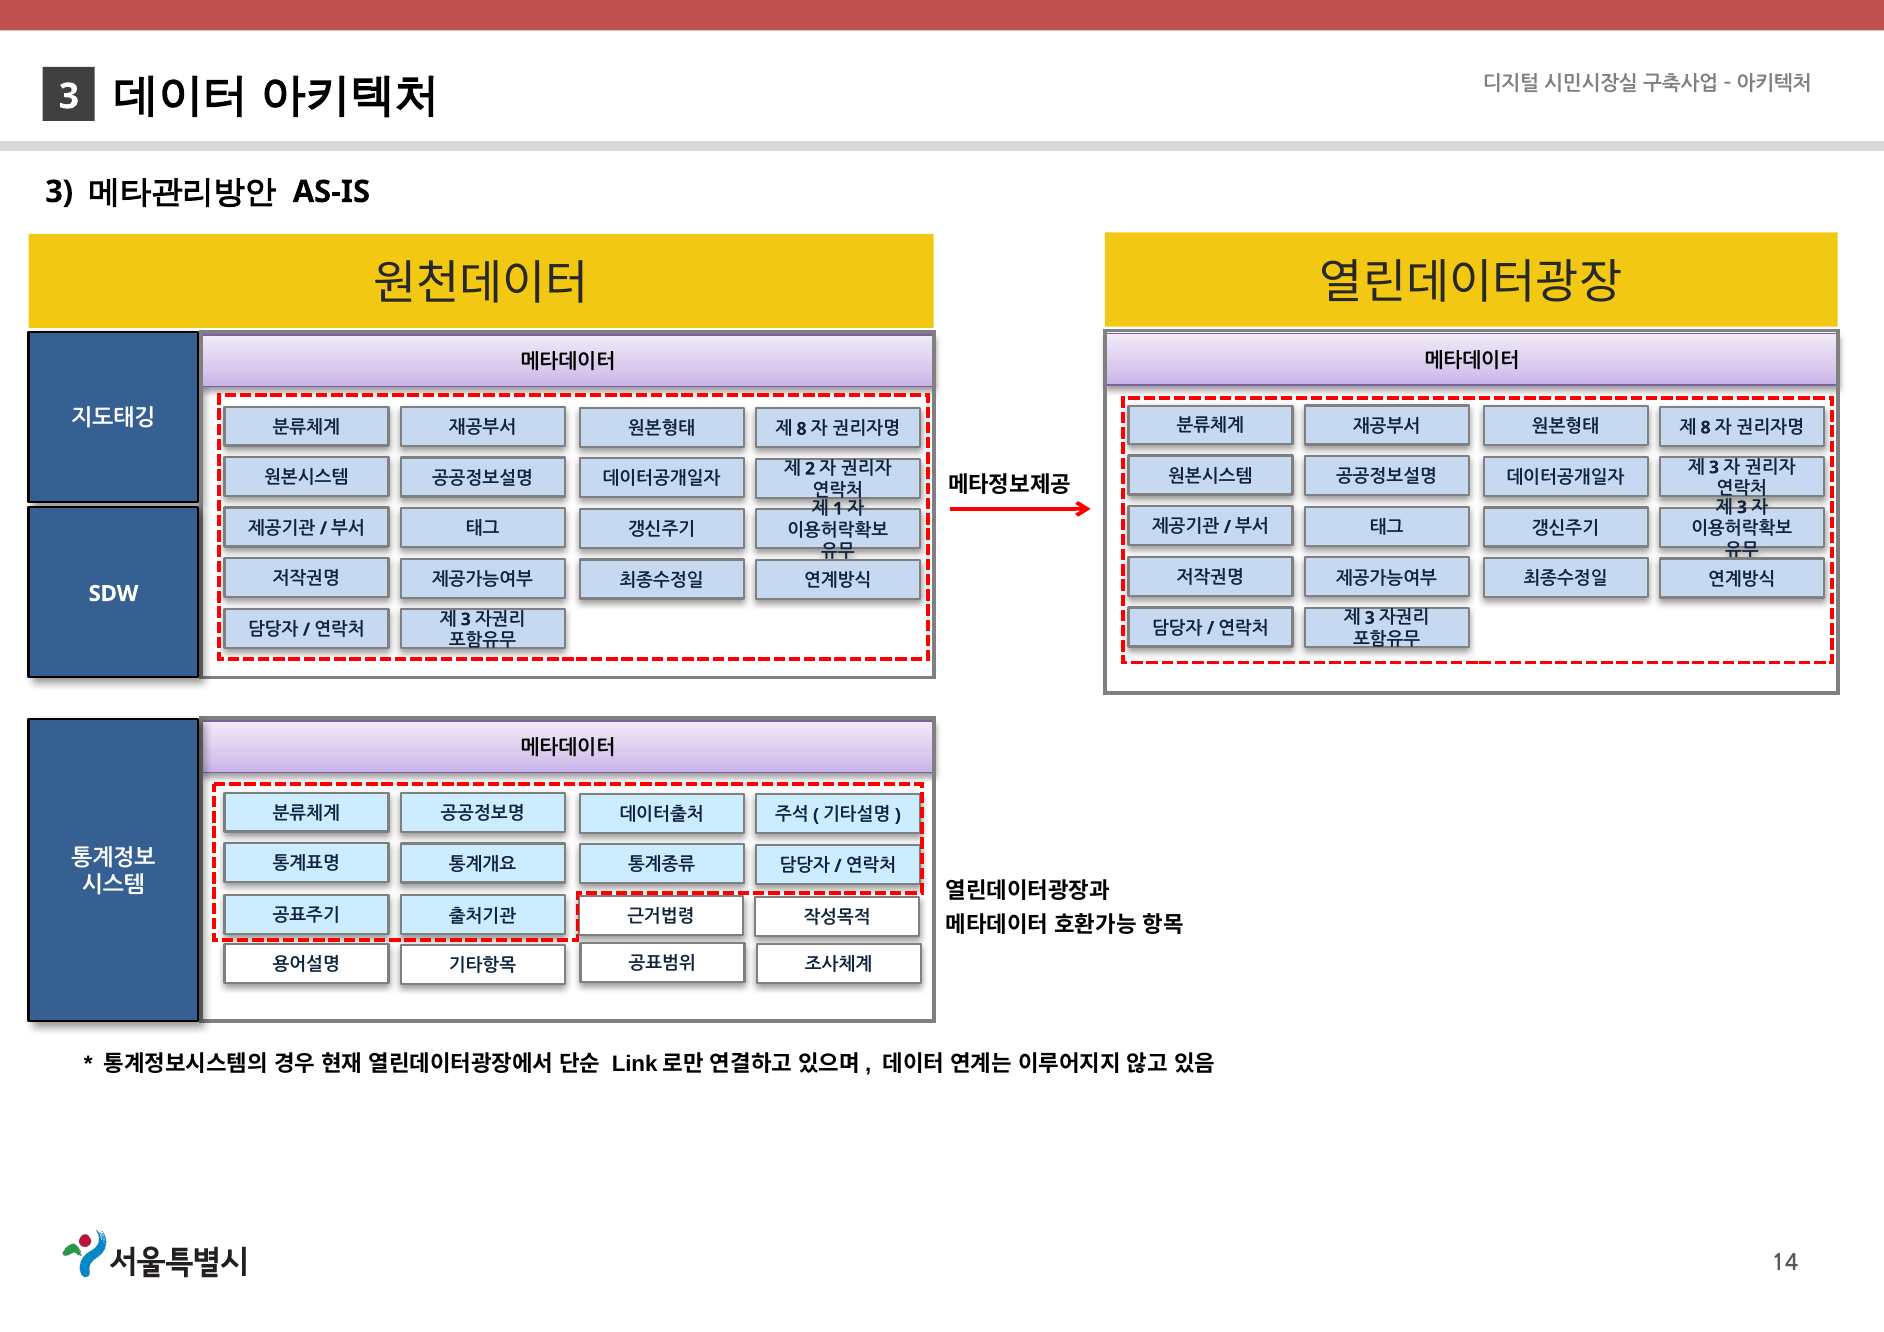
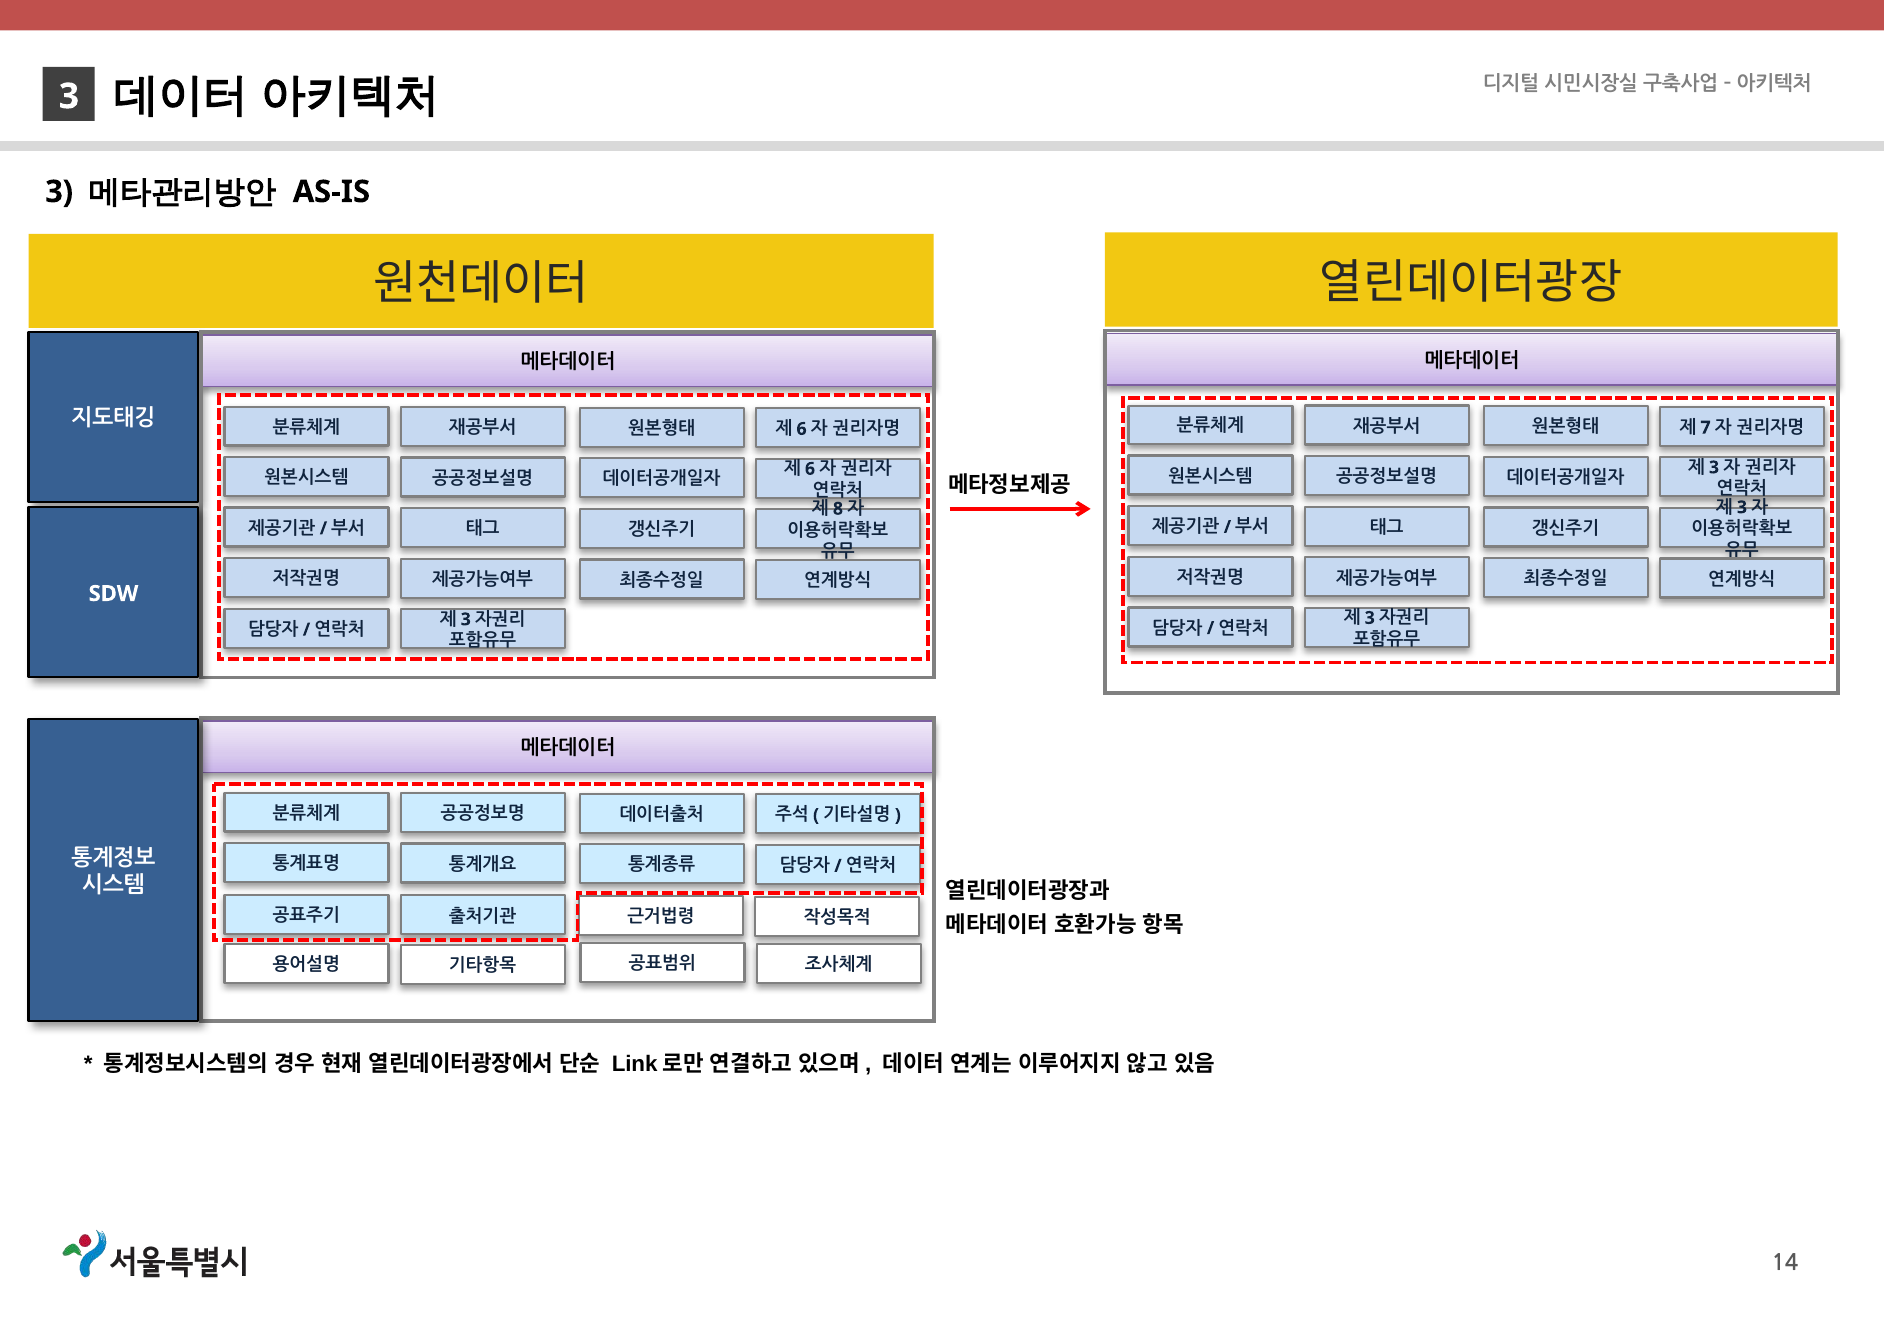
8 at (1706, 428): 8 -> 7
8 at (802, 429): 8 -> 6
2 at (810, 469): 2 -> 6
1: 1 -> 8
